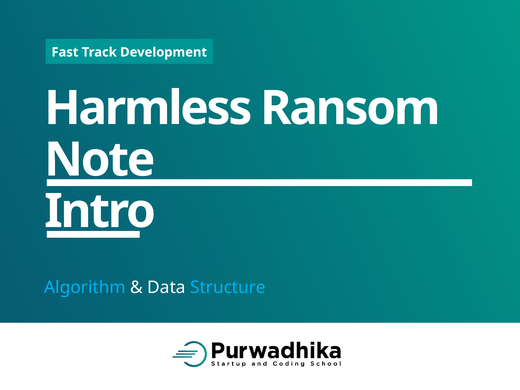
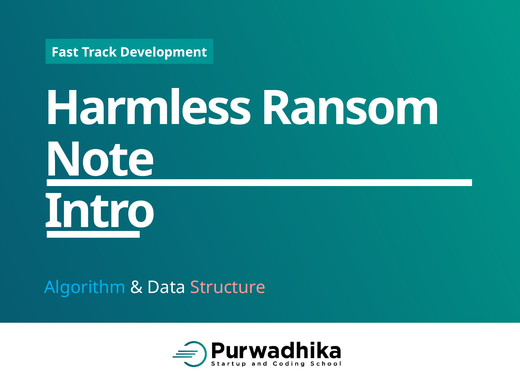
Structure colour: light blue -> pink
